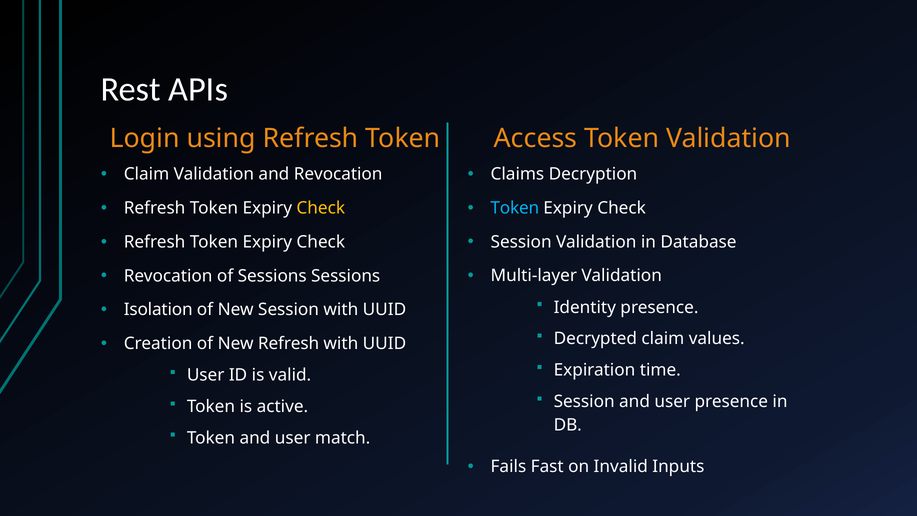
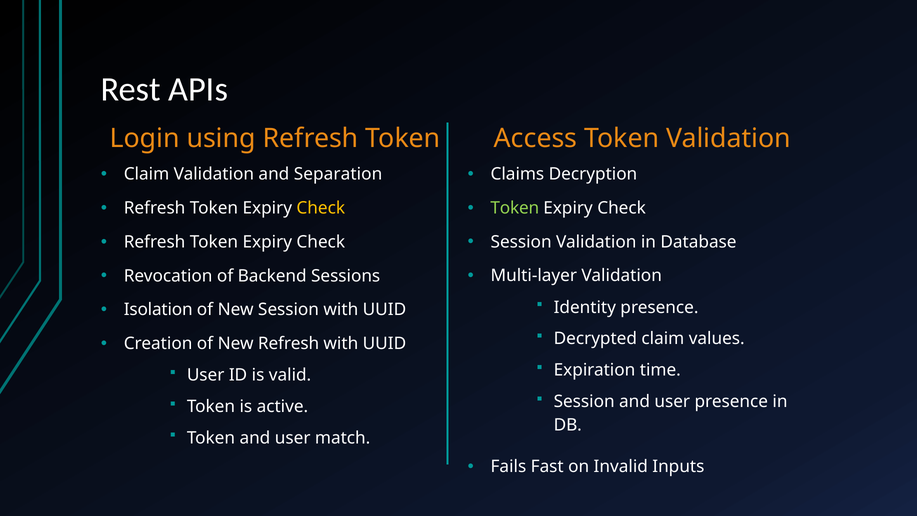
and Revocation: Revocation -> Separation
Token at (515, 208) colour: light blue -> light green
of Sessions: Sessions -> Backend
